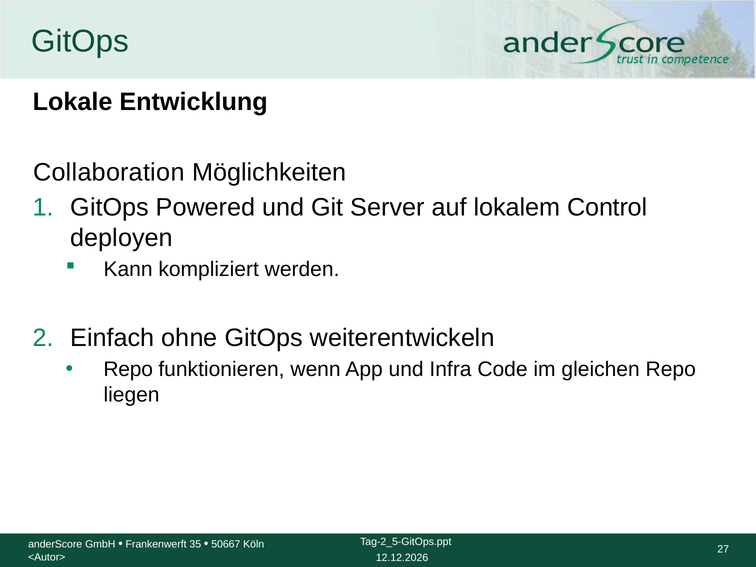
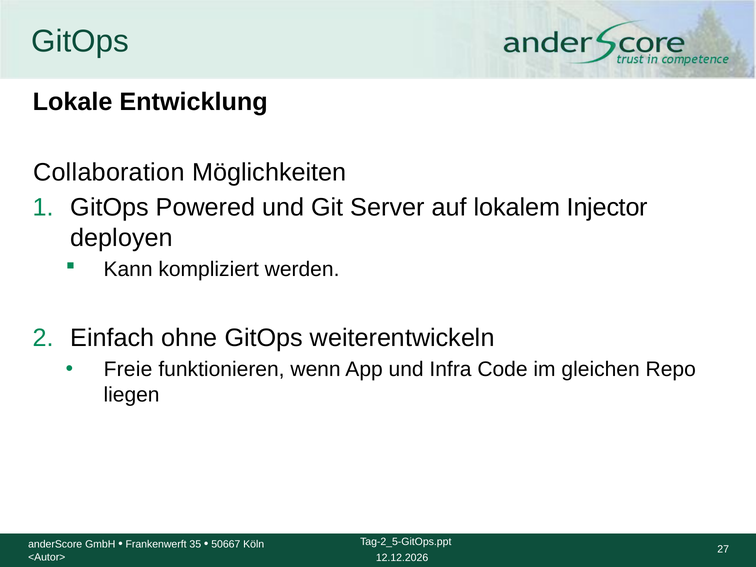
Control: Control -> Injector
Repo at (128, 369): Repo -> Freie
